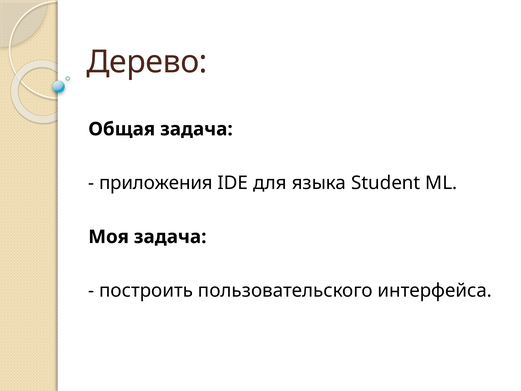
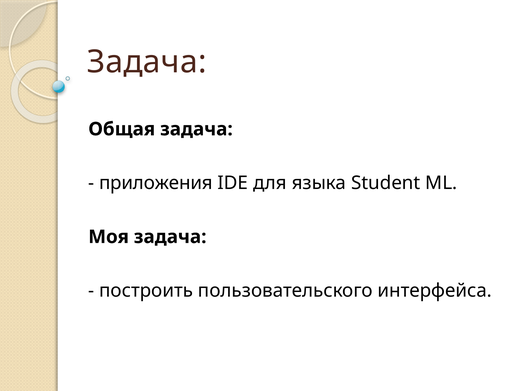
Дерево at (147, 62): Дерево -> Задача
